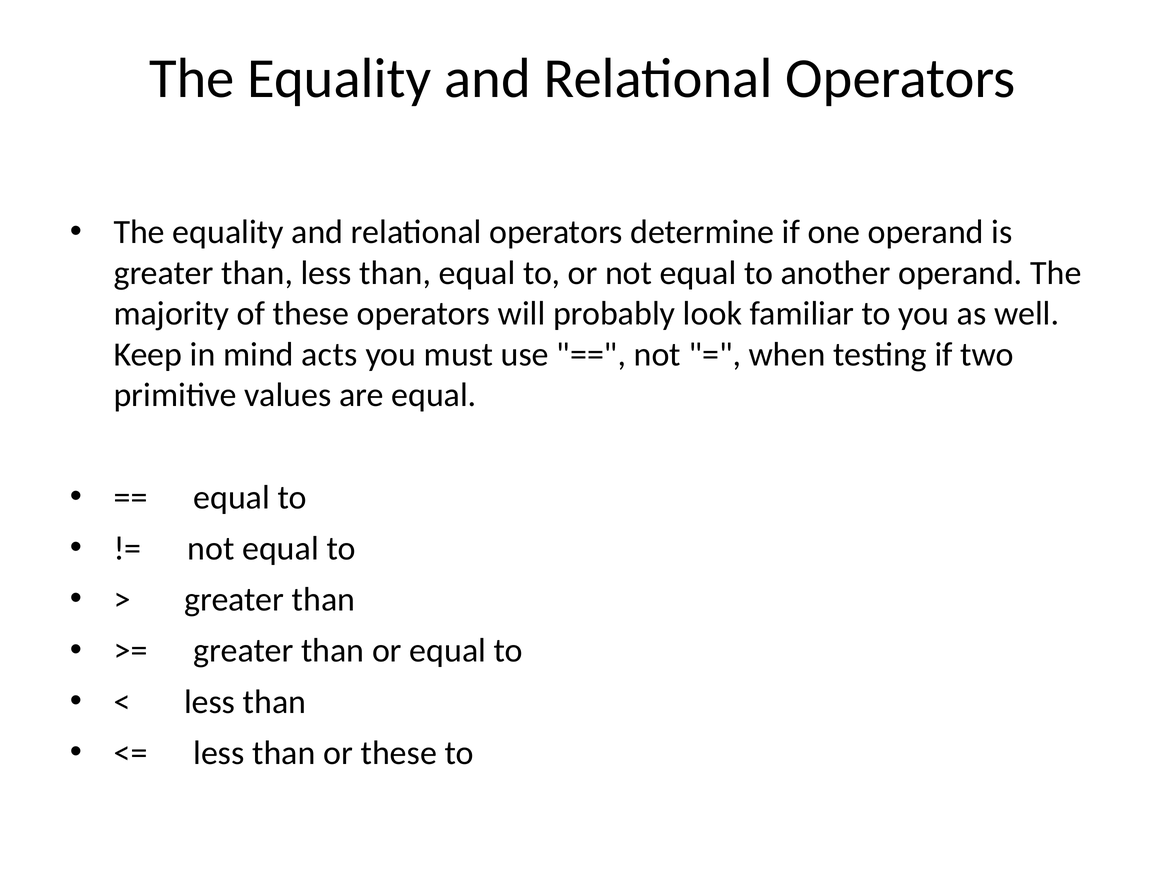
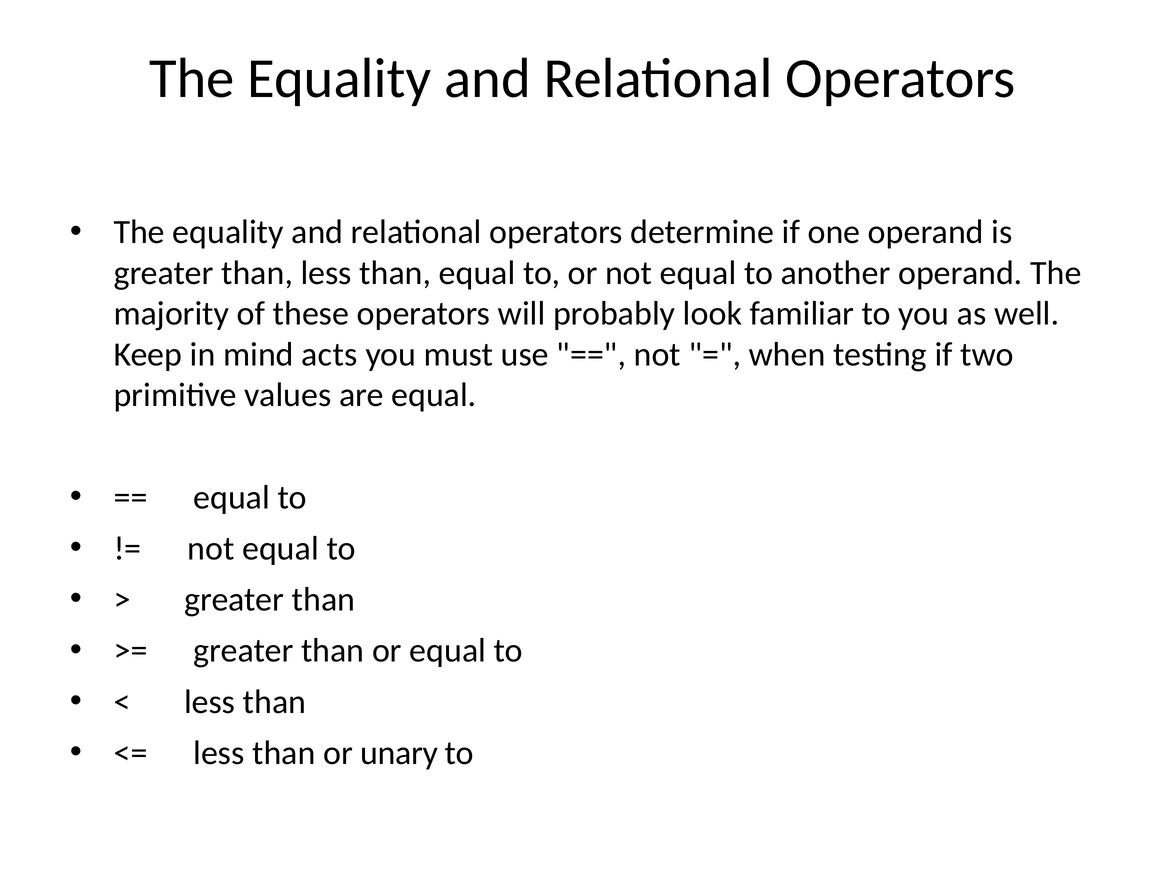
or these: these -> unary
